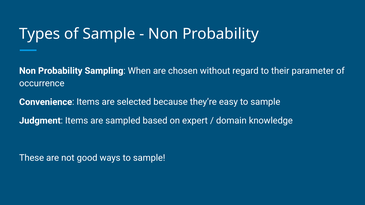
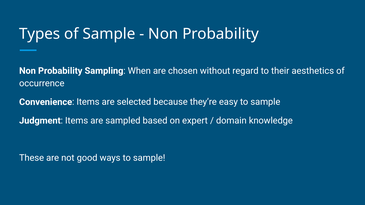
parameter: parameter -> aesthetics
